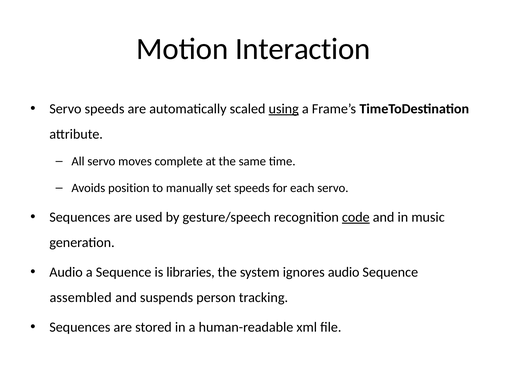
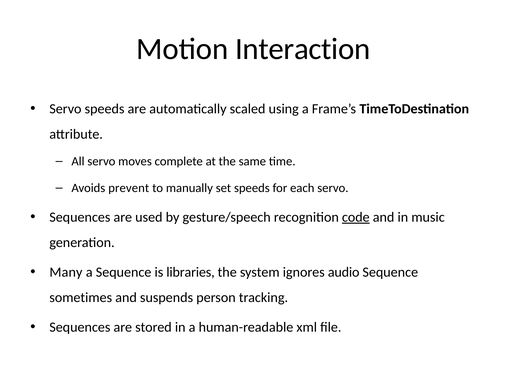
using underline: present -> none
position: position -> prevent
Audio at (66, 273): Audio -> Many
assembled: assembled -> sometimes
